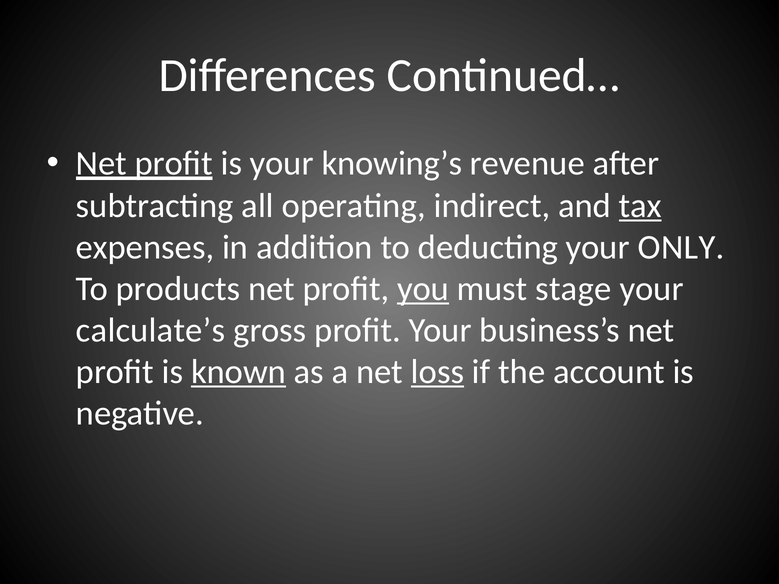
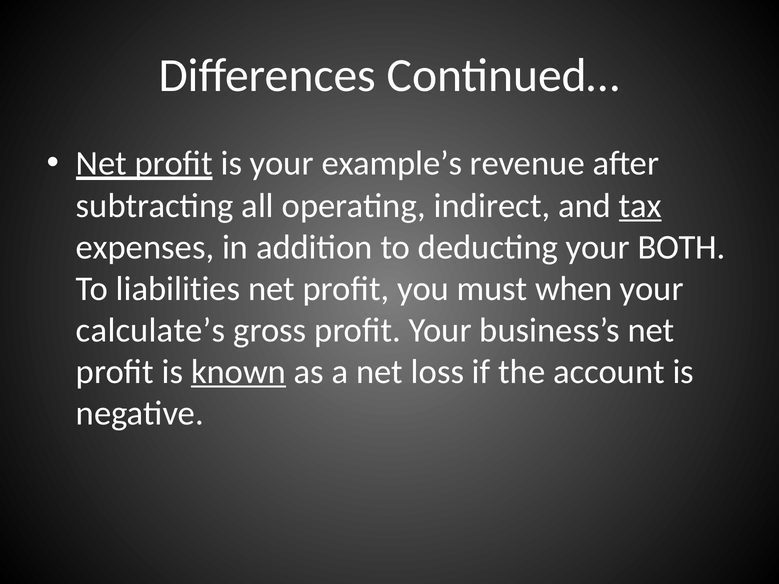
knowing’s: knowing’s -> example’s
ONLY: ONLY -> BOTH
products: products -> liabilities
you underline: present -> none
stage: stage -> when
loss underline: present -> none
